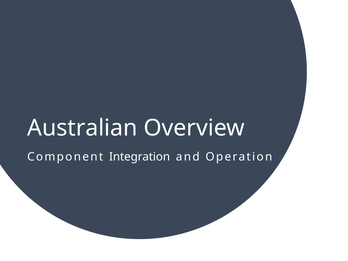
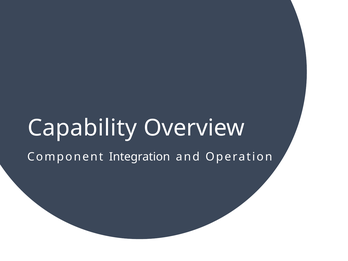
Australian: Australian -> Capability
